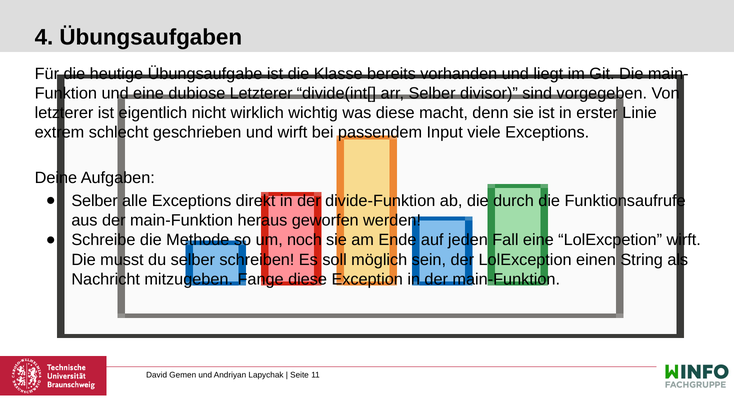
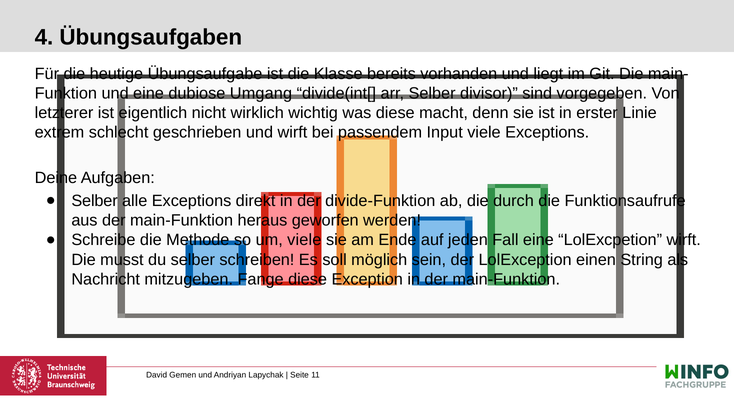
dubiose Letzterer: Letzterer -> Umgang
um noch: noch -> viele
